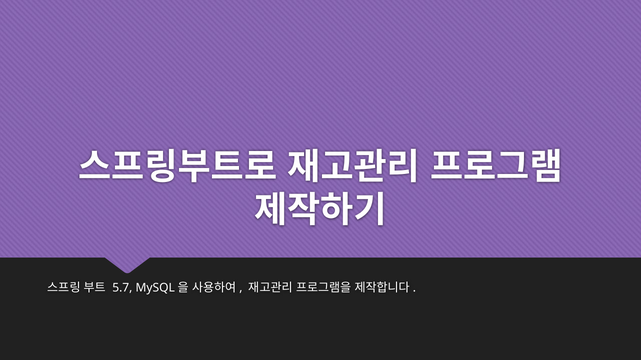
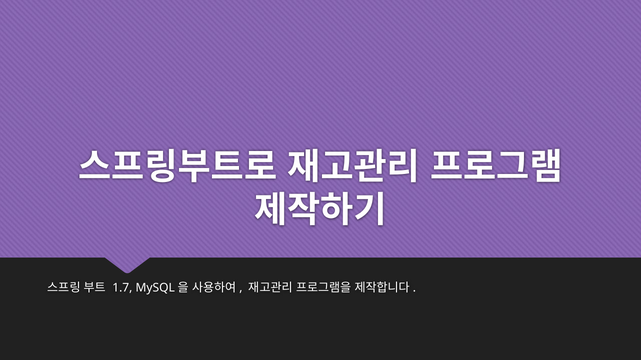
5.7: 5.7 -> 1.7
